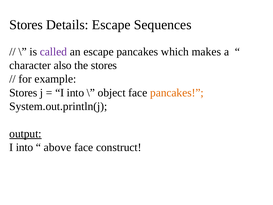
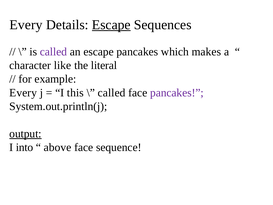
Stores at (26, 25): Stores -> Every
Escape at (111, 25) underline: none -> present
also: also -> like
the stores: stores -> literal
Stores at (23, 93): Stores -> Every
into at (75, 93): into -> this
object at (112, 93): object -> called
pancakes at (177, 93) colour: orange -> purple
construct: construct -> sequence
